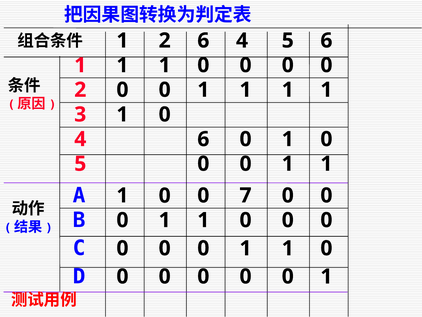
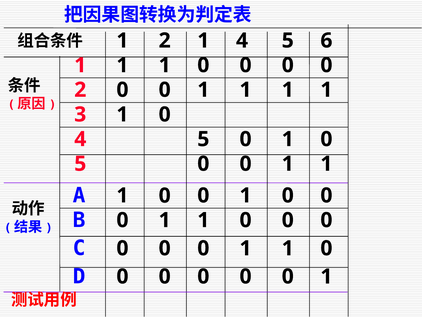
2 6: 6 -> 1
6 at (203, 139): 6 -> 5
7 at (246, 195): 7 -> 1
